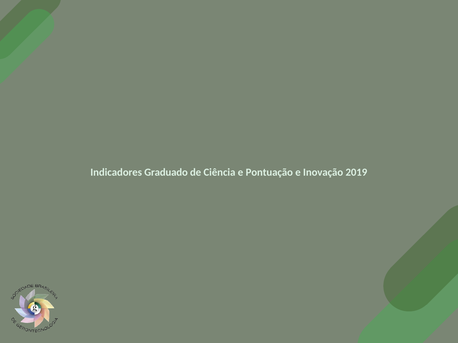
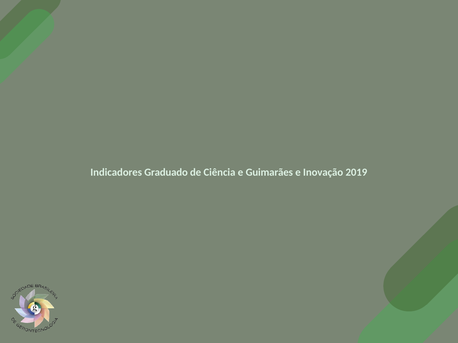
Pontuação: Pontuação -> Guimarães
